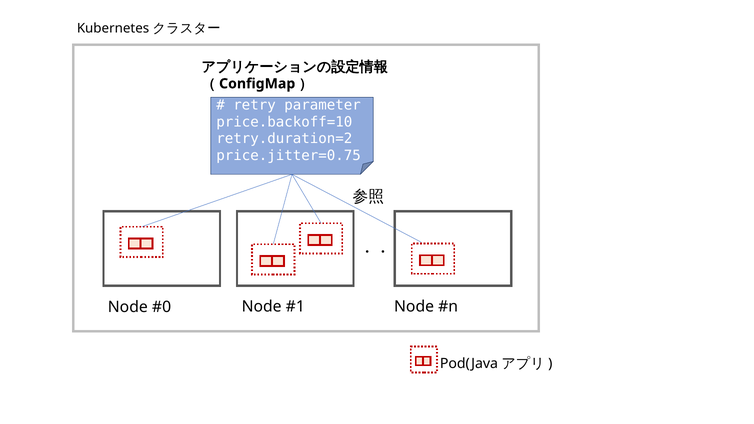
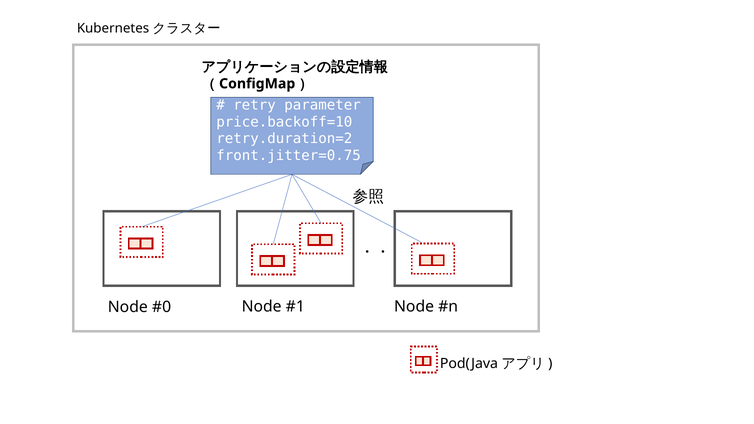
price.jitter=0.75: price.jitter=0.75 -> front.jitter=0.75
